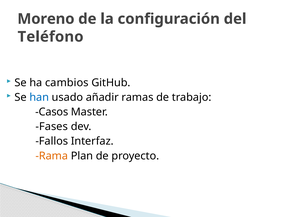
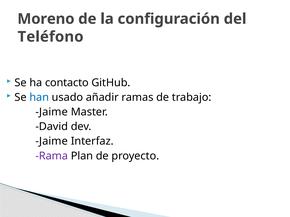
cambios: cambios -> contacto
Casos at (52, 112): Casos -> Jaime
Fases: Fases -> David
Fallos at (52, 142): Fallos -> Jaime
Rama colour: orange -> purple
